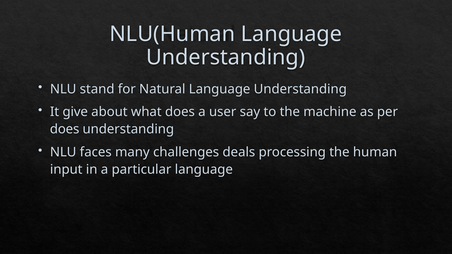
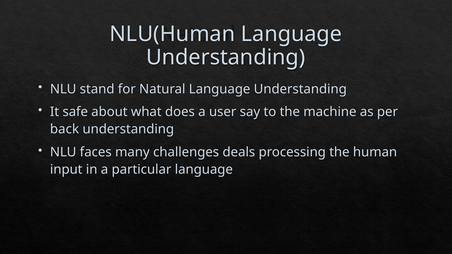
give: give -> safe
does at (65, 129): does -> back
